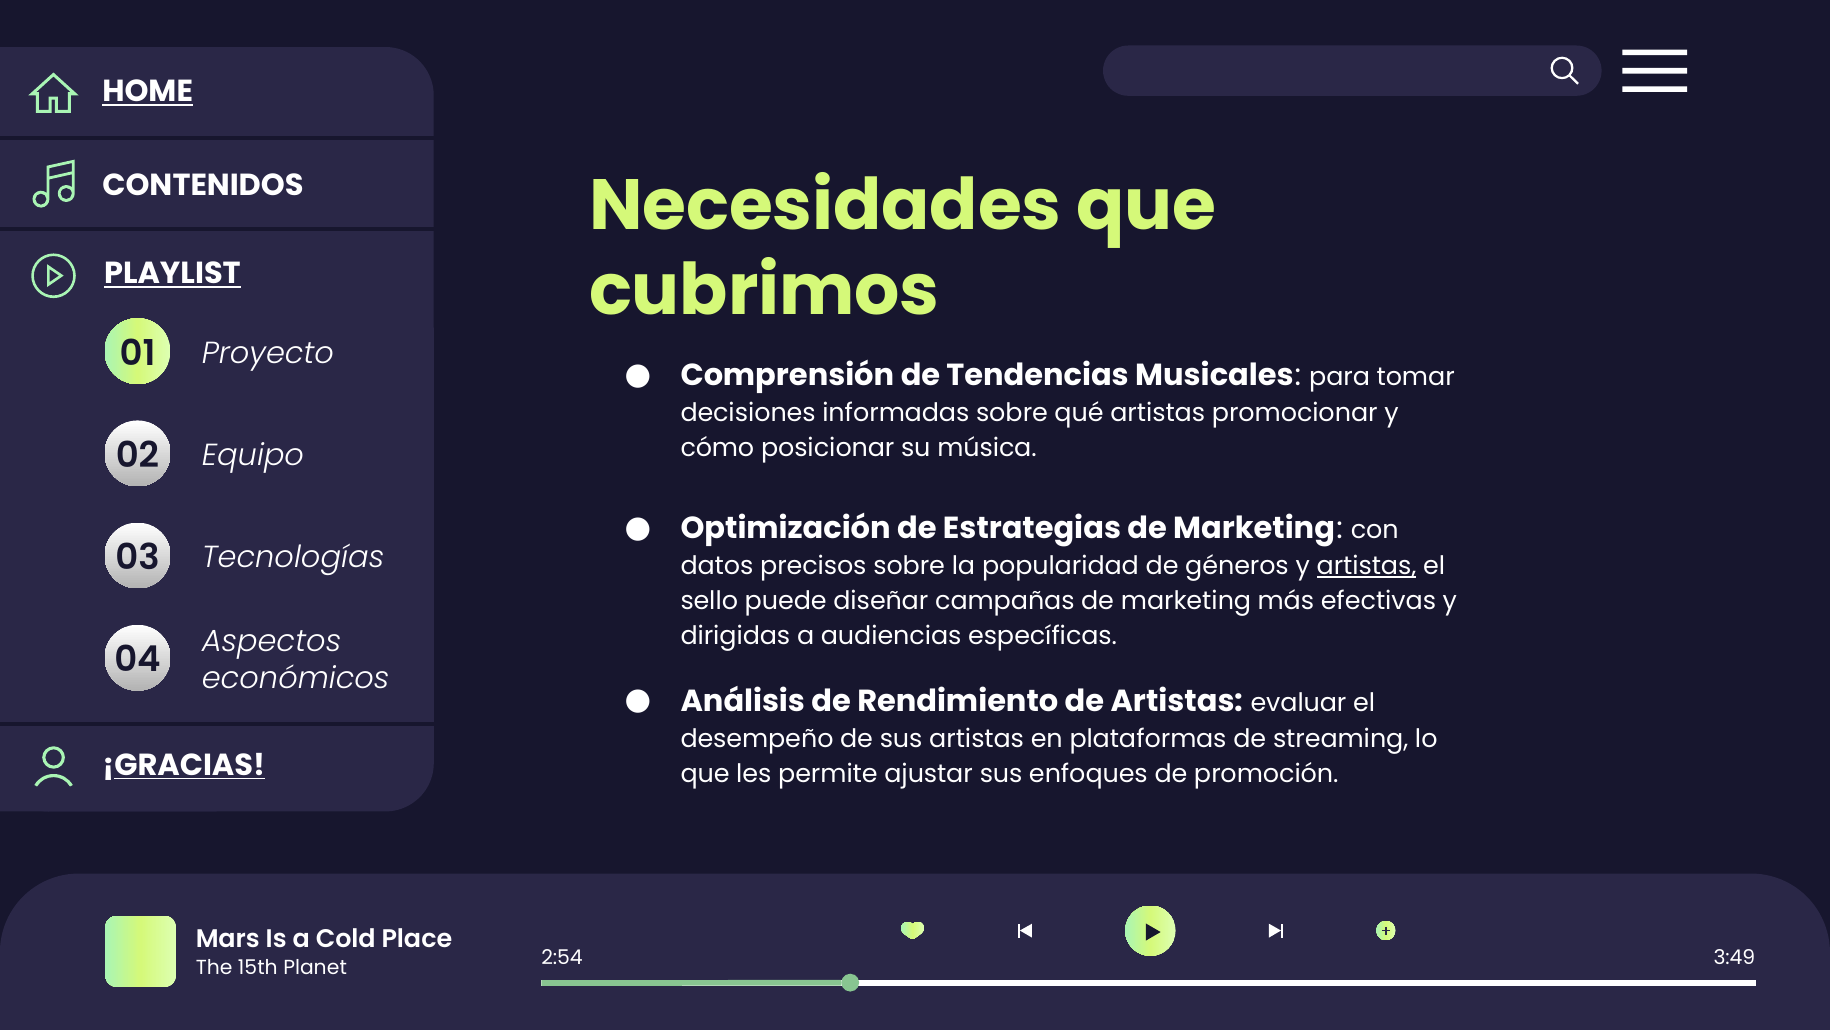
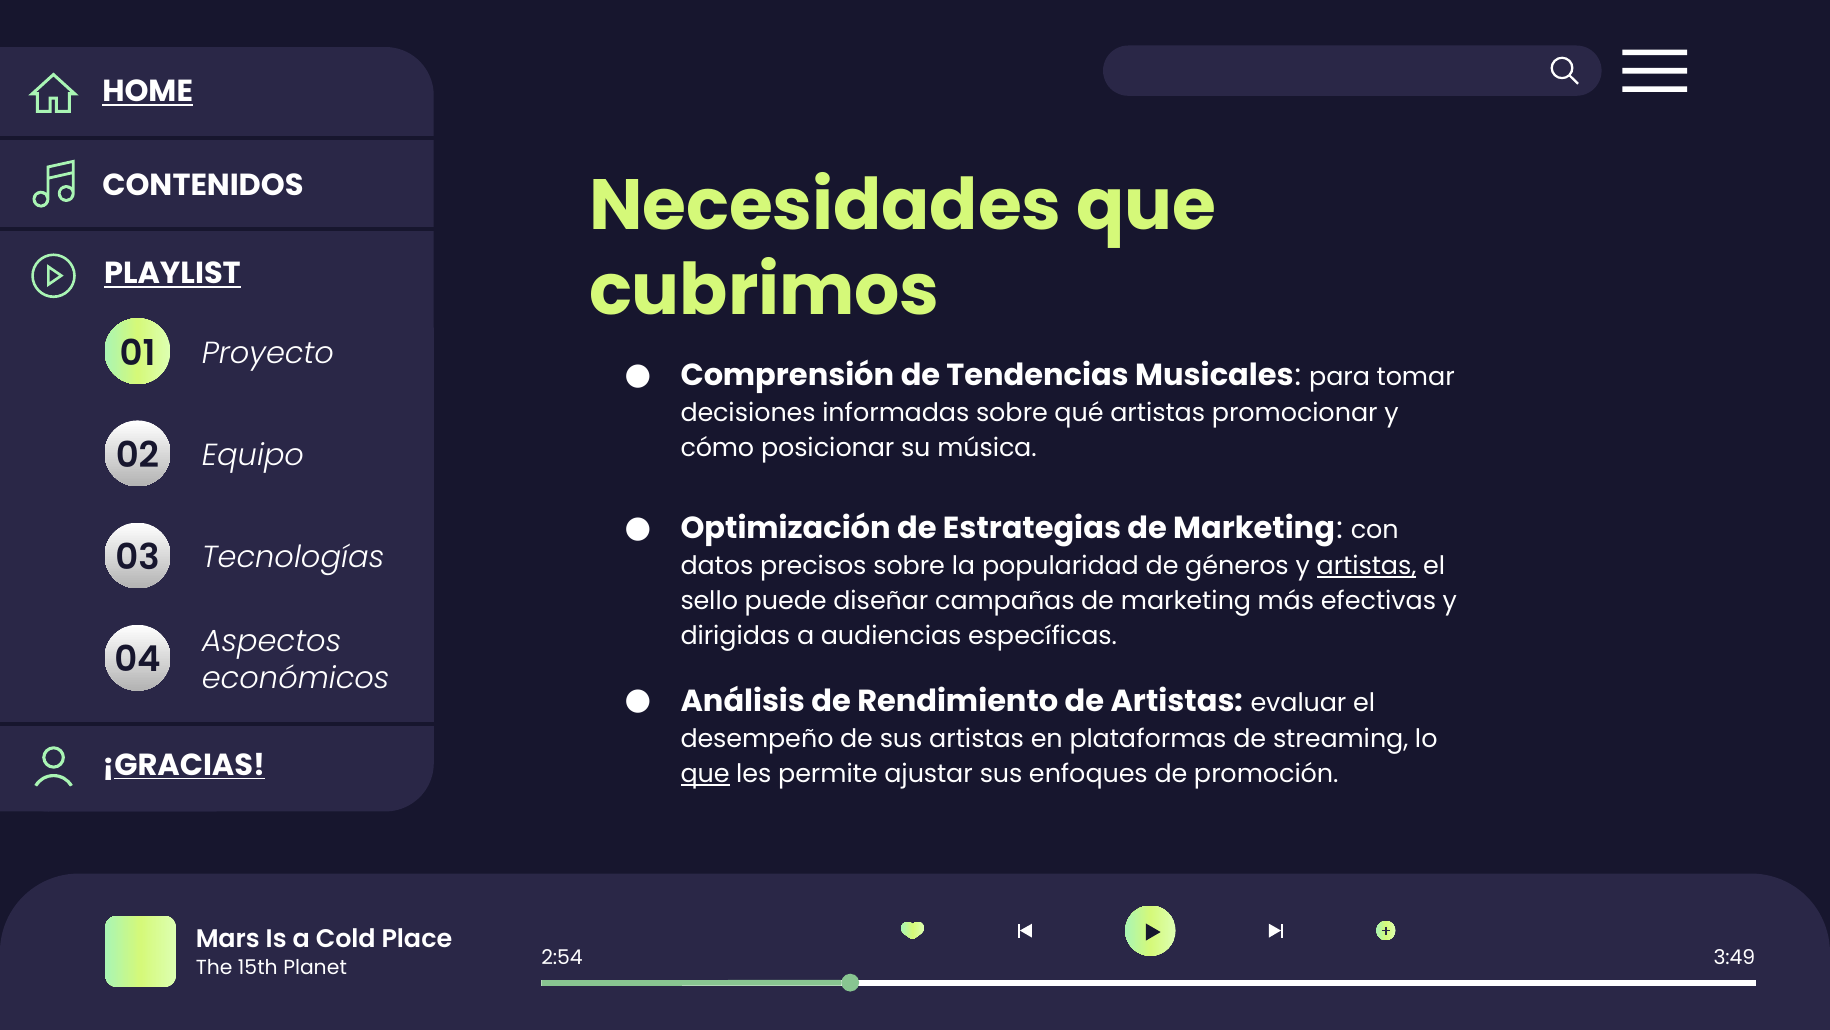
que at (705, 774) underline: none -> present
